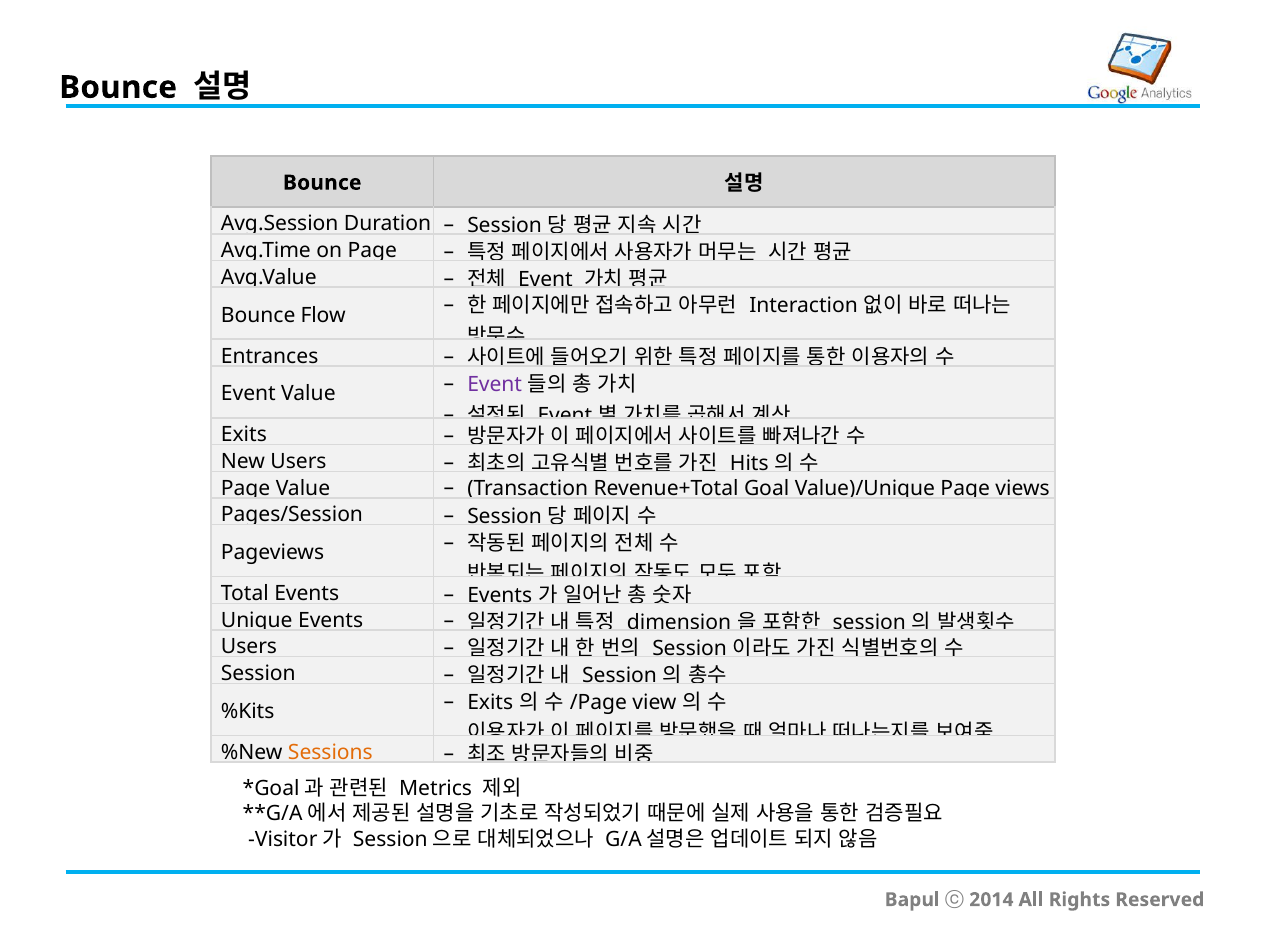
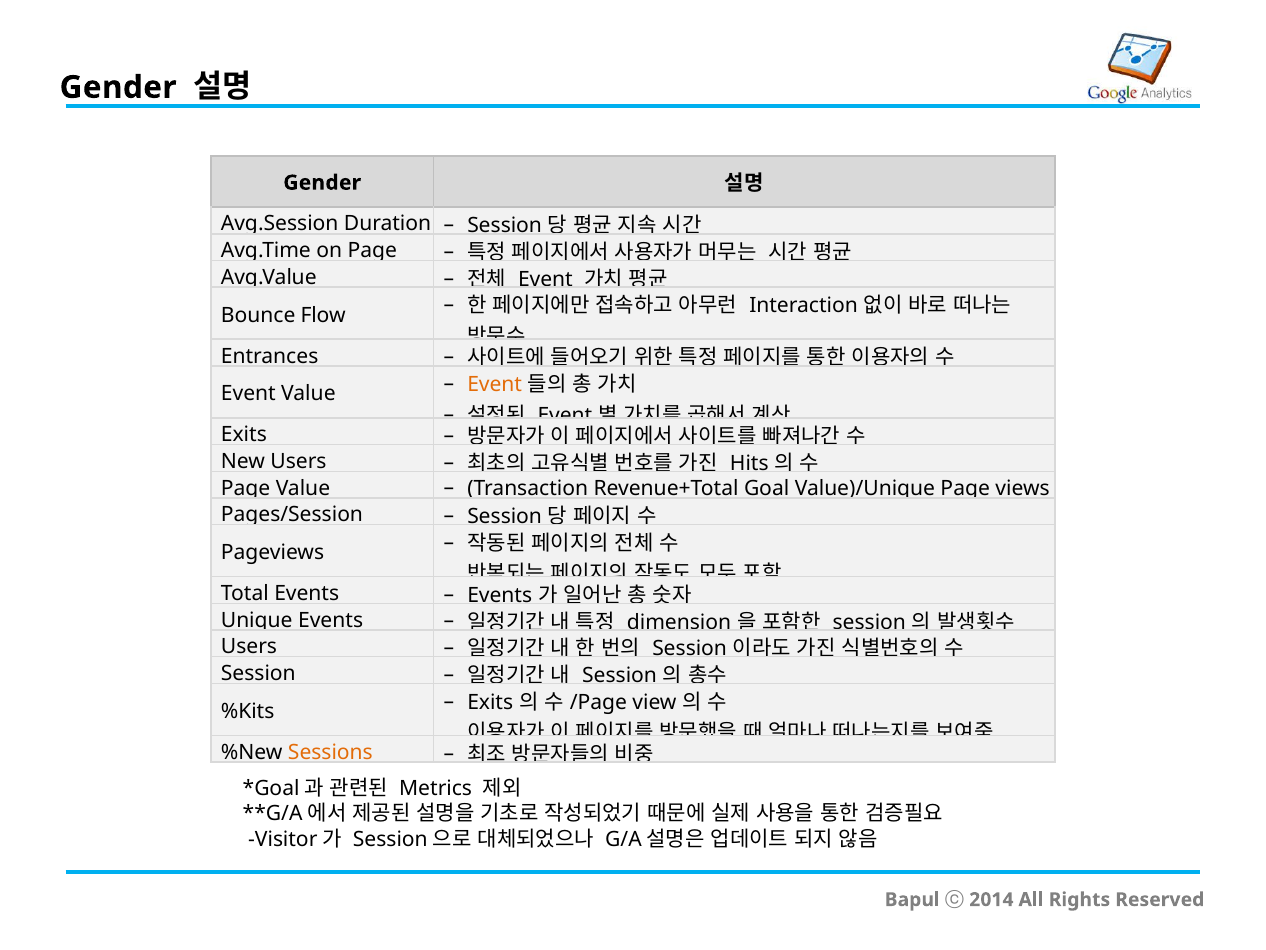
Bounce at (118, 87): Bounce -> Gender
Bounce at (322, 183): Bounce -> Gender
Event at (495, 384) colour: purple -> orange
